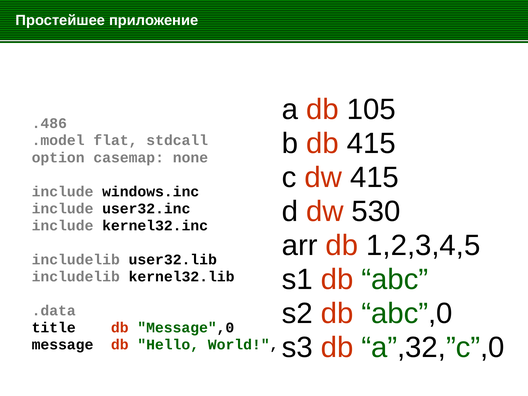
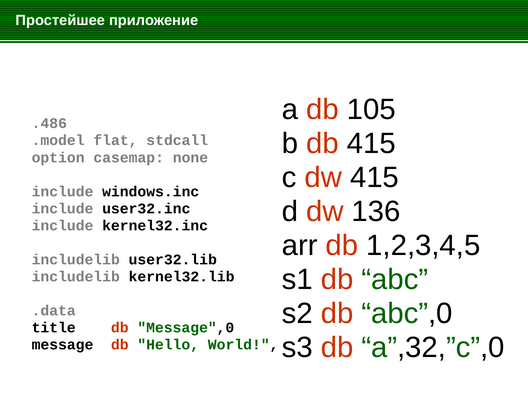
530: 530 -> 136
